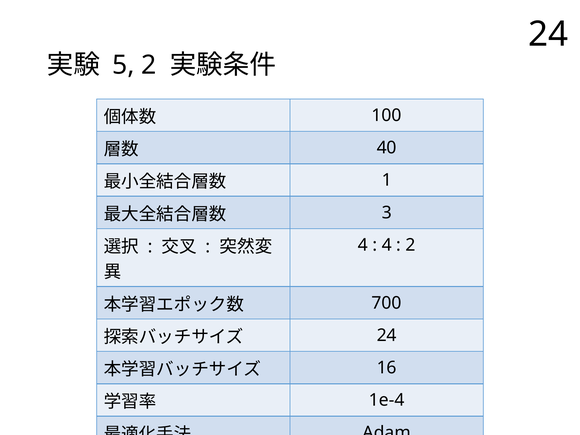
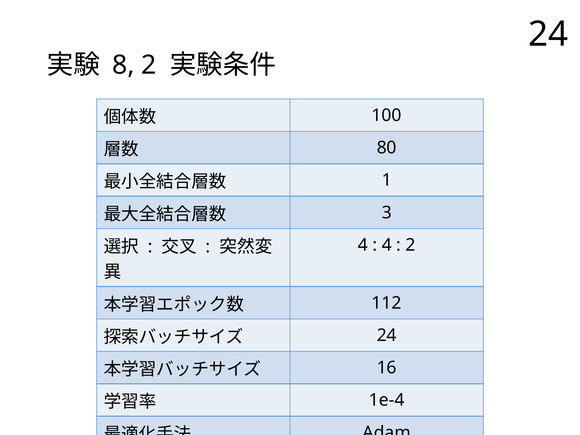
5: 5 -> 8
40: 40 -> 80
700: 700 -> 112
